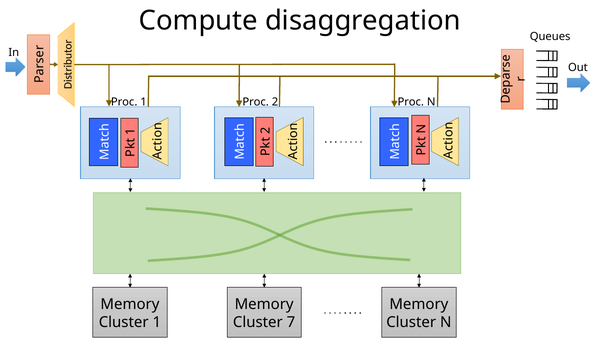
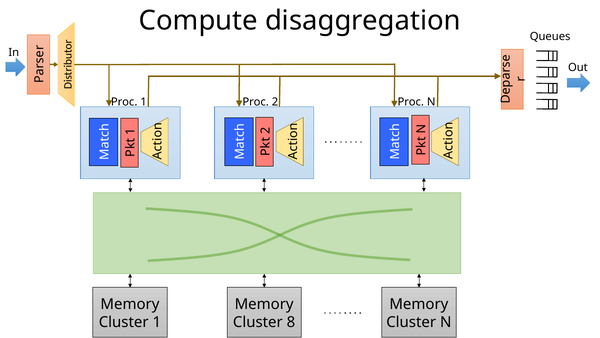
7: 7 -> 8
